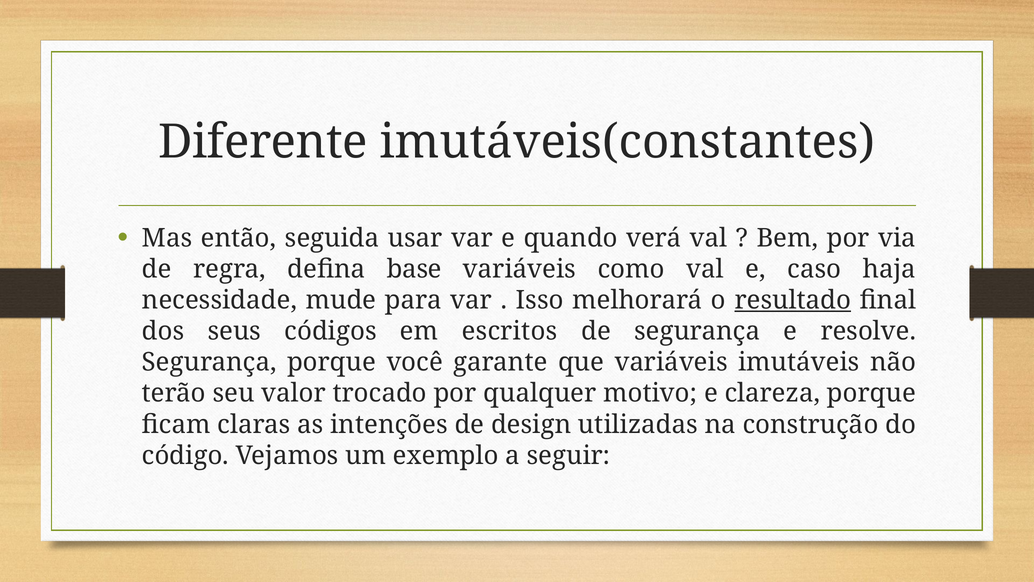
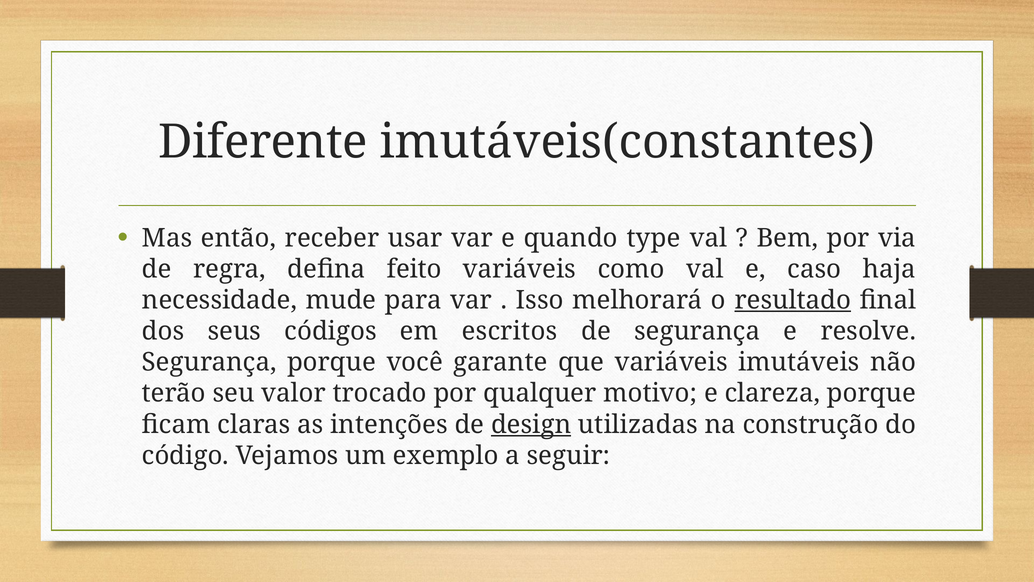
seguida: seguida -> receber
verá: verá -> type
base: base -> feito
design underline: none -> present
